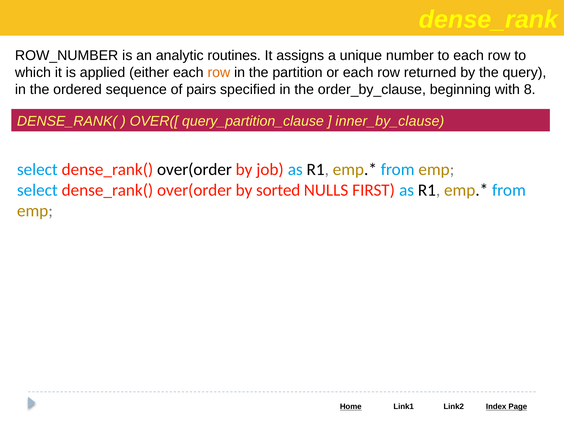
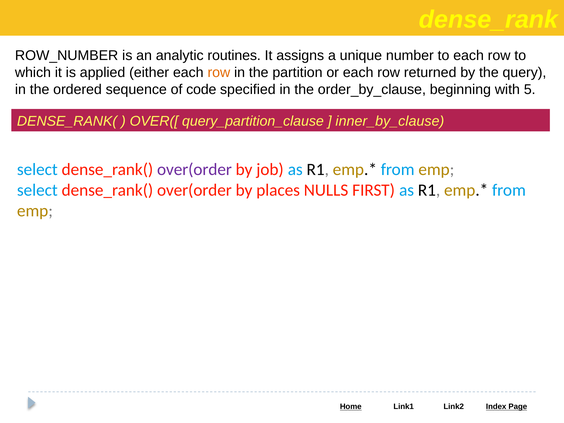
pairs: pairs -> code
8: 8 -> 5
over(order at (194, 169) colour: black -> purple
sorted: sorted -> places
